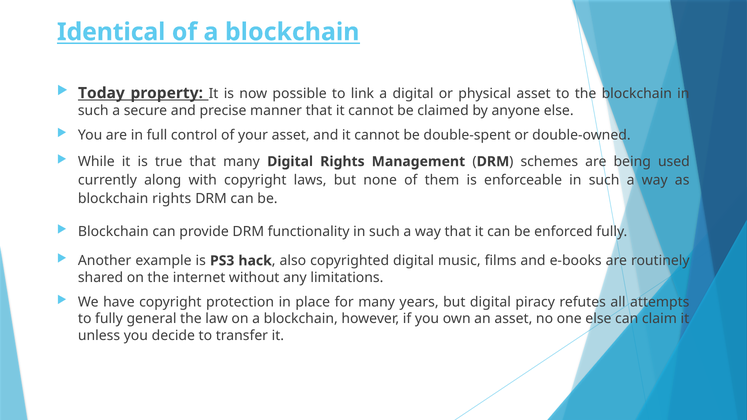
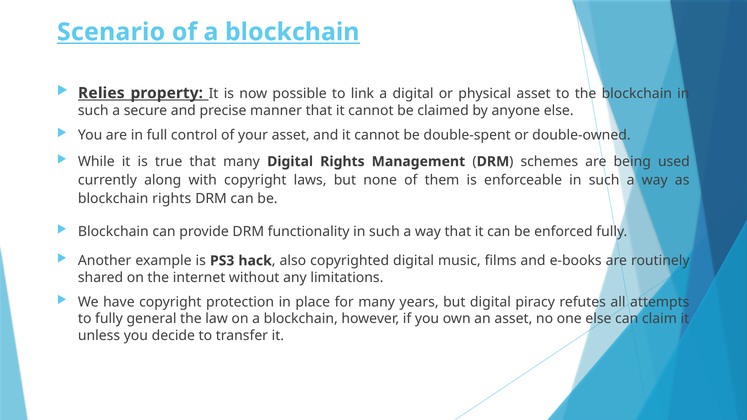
Identical: Identical -> Scenario
Today: Today -> Relies
